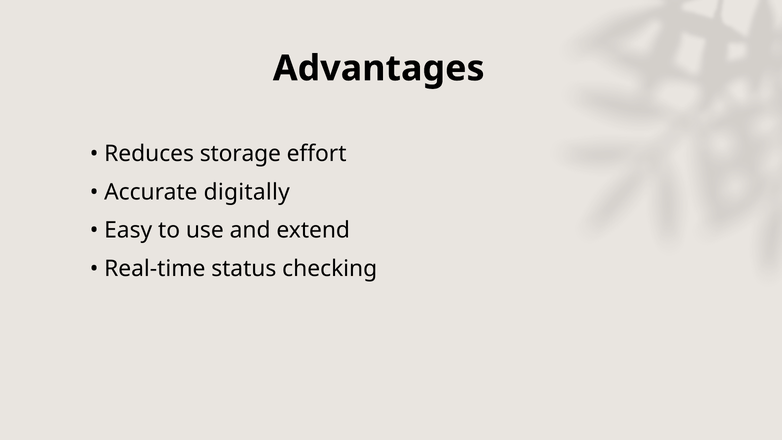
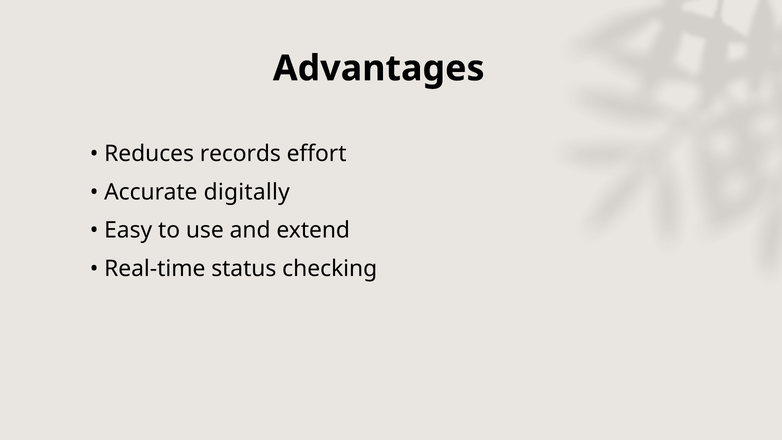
storage: storage -> records
